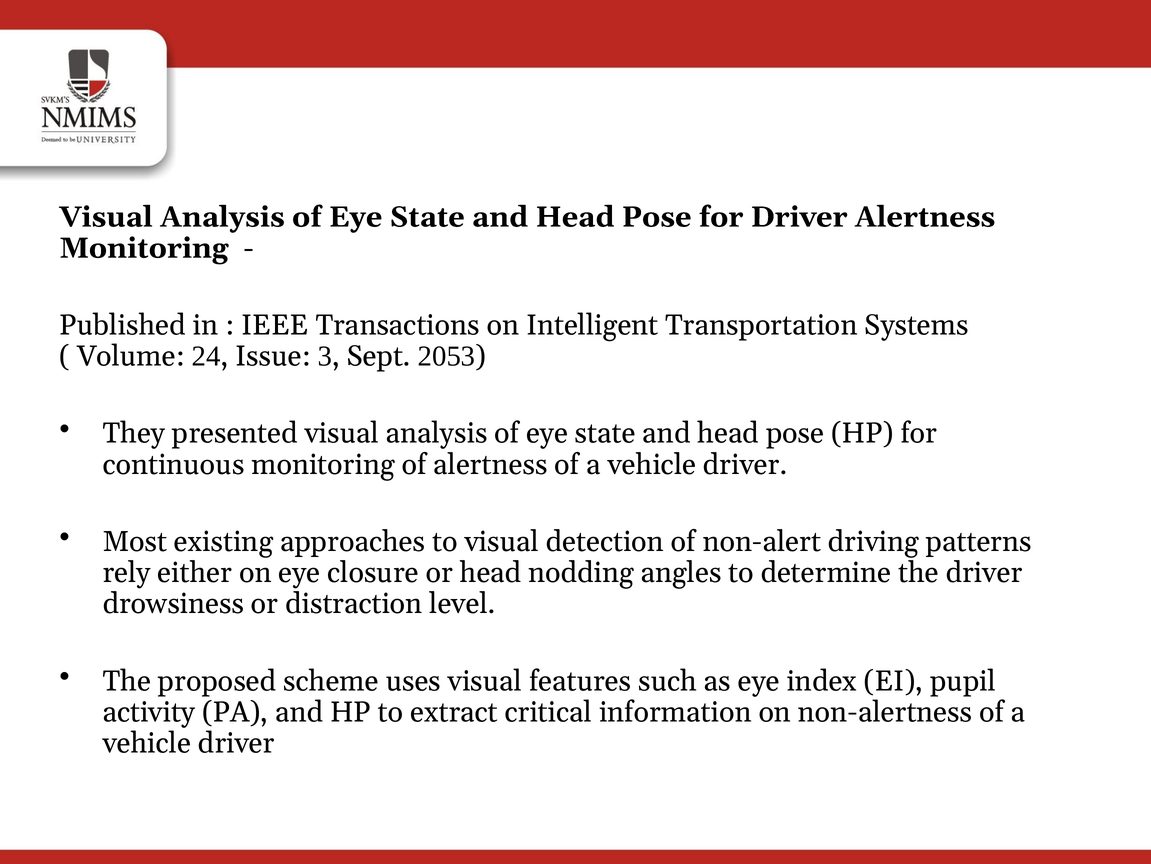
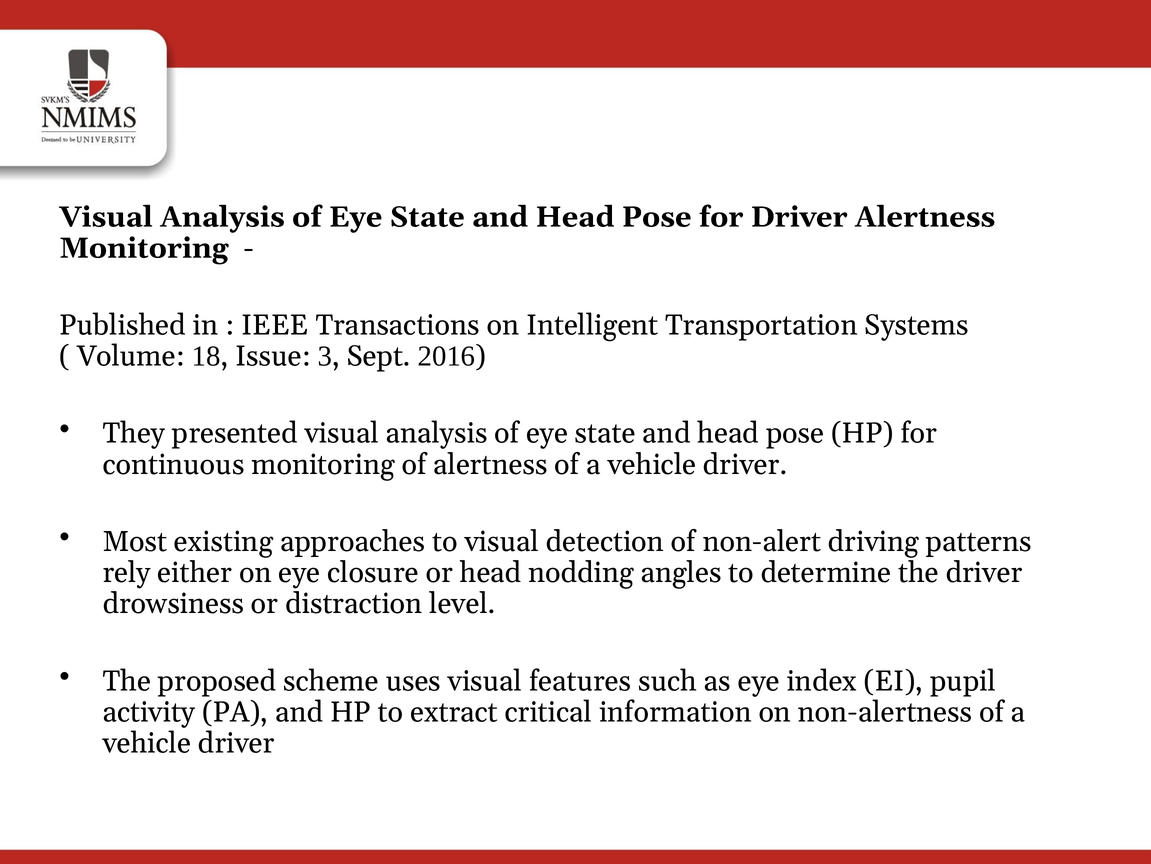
24: 24 -> 18
2053: 2053 -> 2016
